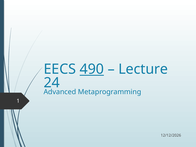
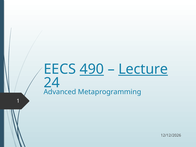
Lecture underline: none -> present
